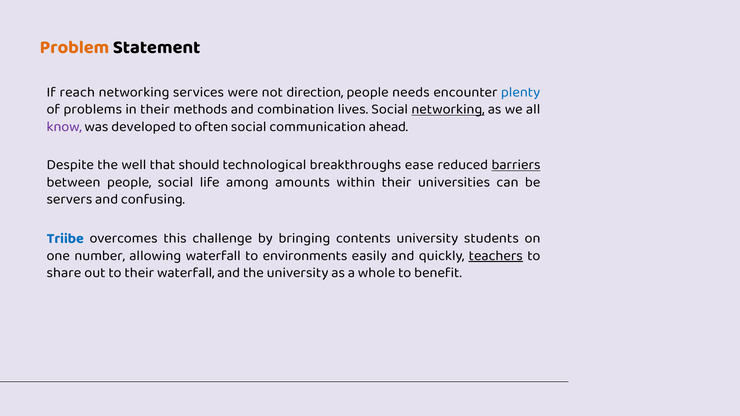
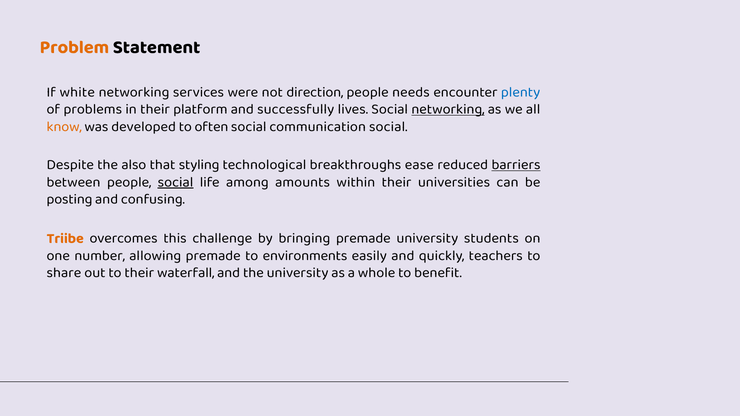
reach: reach -> white
methods: methods -> platform
combination: combination -> successfully
know colour: purple -> orange
communication ahead: ahead -> social
well: well -> also
should: should -> styling
social at (176, 182) underline: none -> present
servers: servers -> posting
Triibe colour: blue -> orange
bringing contents: contents -> premade
allowing waterfall: waterfall -> premade
teachers underline: present -> none
